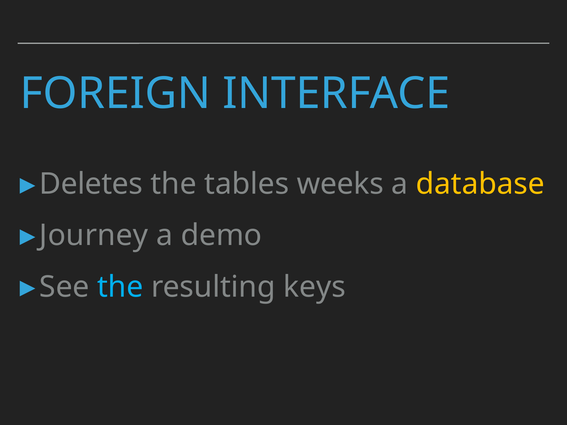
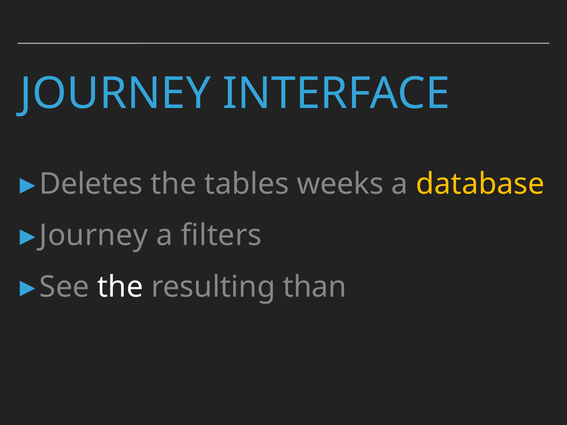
FOREIGN at (115, 94): FOREIGN -> JOURNEY
demo: demo -> filters
the at (120, 287) colour: light blue -> white
keys: keys -> than
